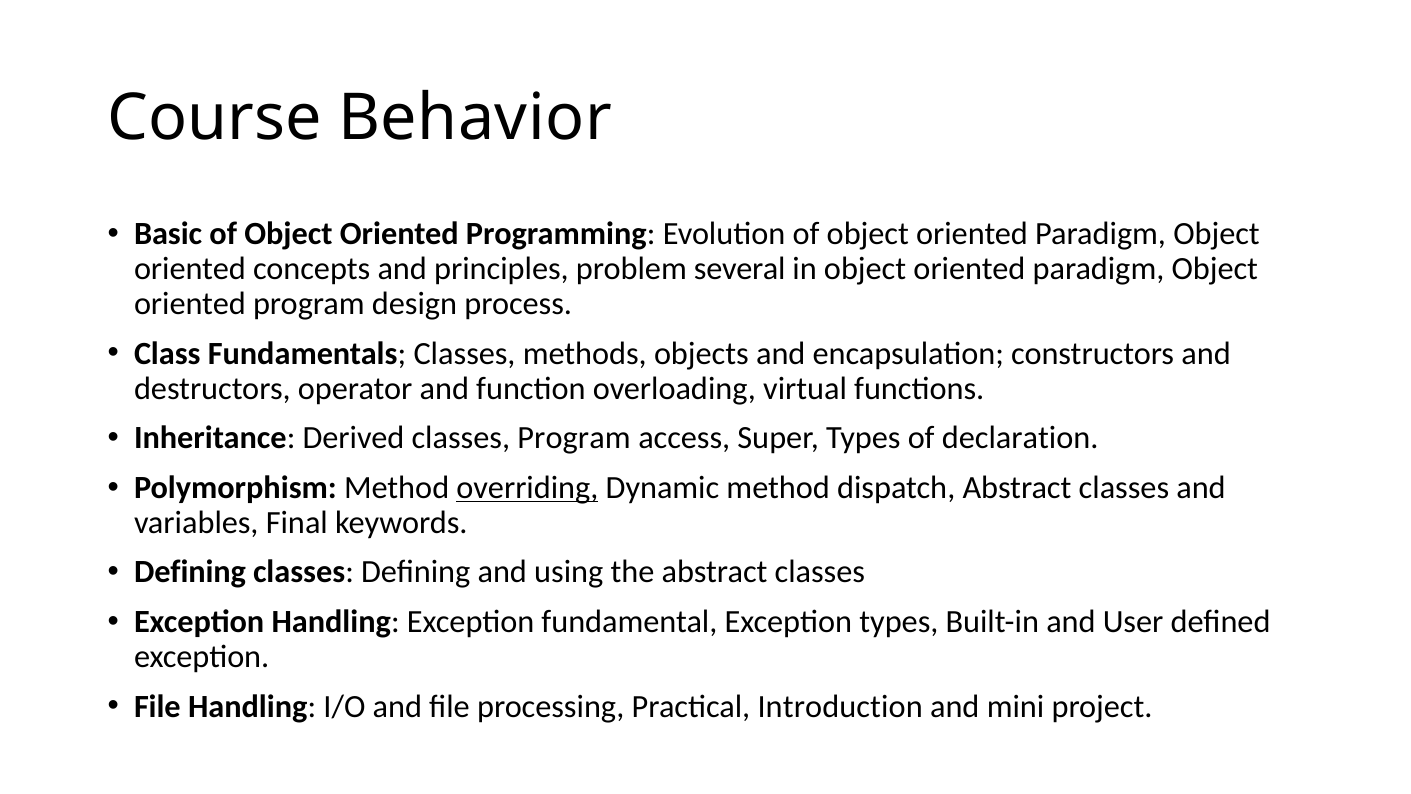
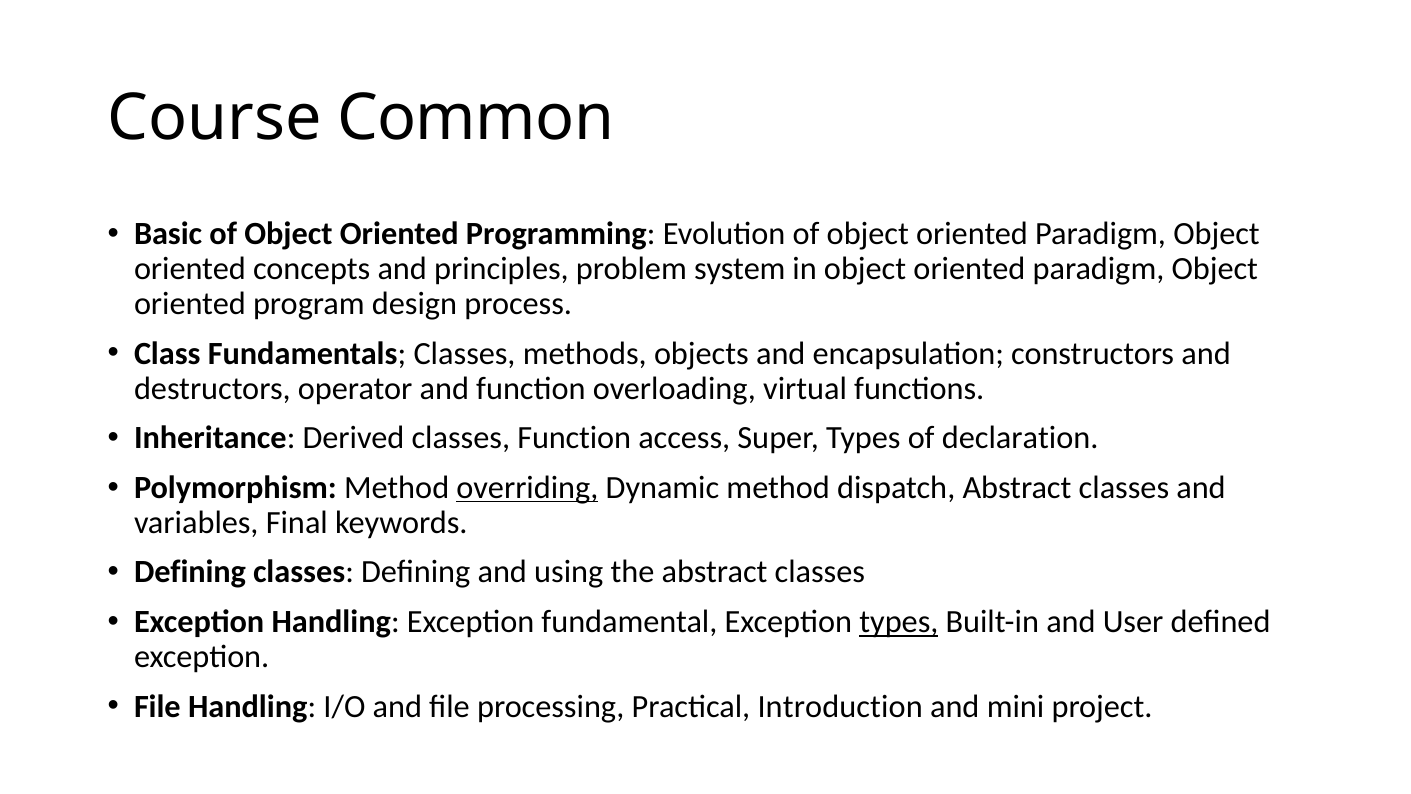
Behavior: Behavior -> Common
several: several -> system
classes Program: Program -> Function
types at (899, 622) underline: none -> present
